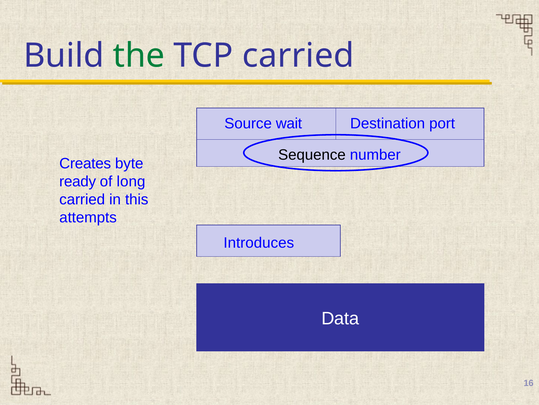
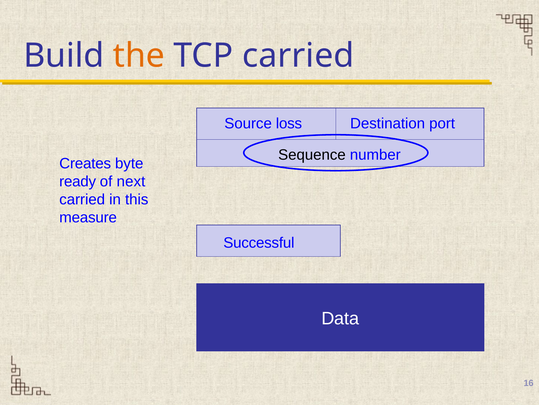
the colour: green -> orange
wait: wait -> loss
long: long -> next
attempts: attempts -> measure
Introduces: Introduces -> Successful
